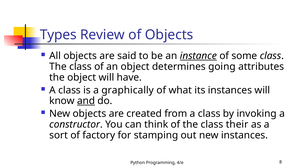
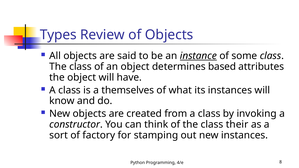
going: going -> based
graphically: graphically -> themselves
and underline: present -> none
